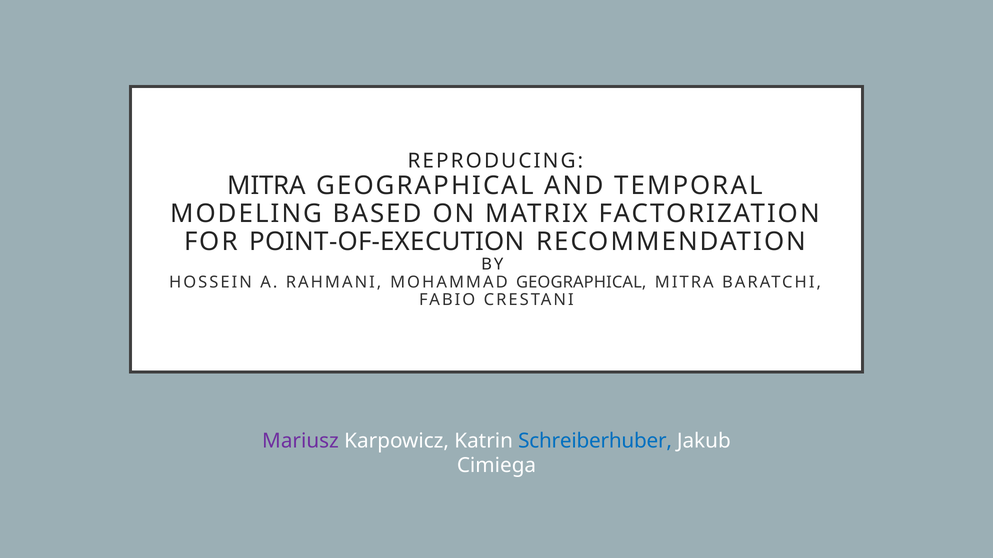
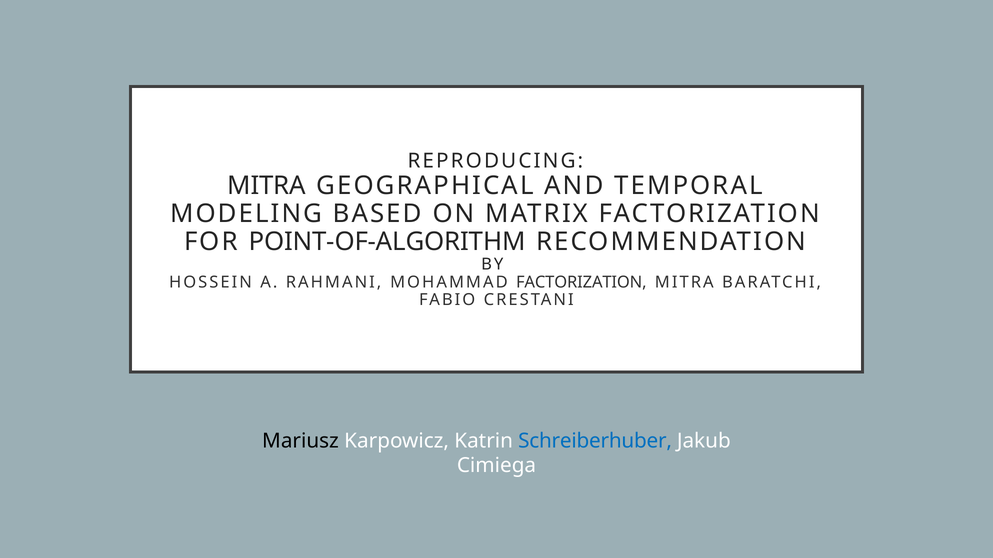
POINT-OF-EXECUTION: POINT-OF-EXECUTION -> POINT-OF-ALGORITHM
MOHAMMAD GEOGRAPHICAL: GEOGRAPHICAL -> FACTORIZATION
Mariusz colour: purple -> black
